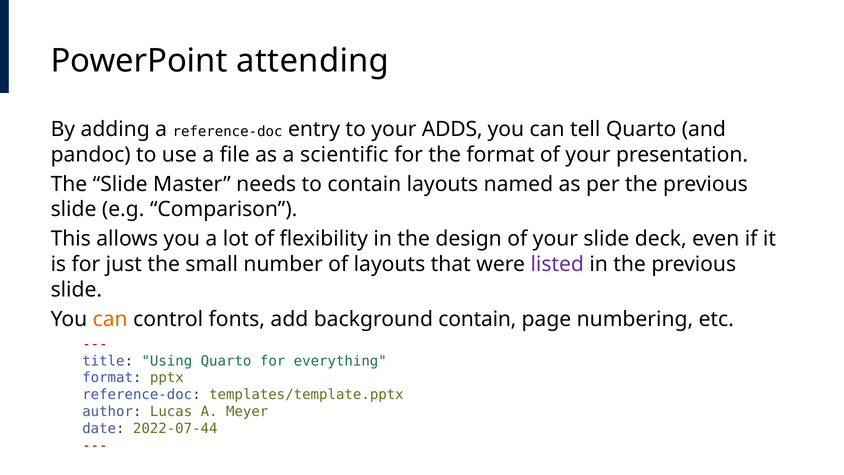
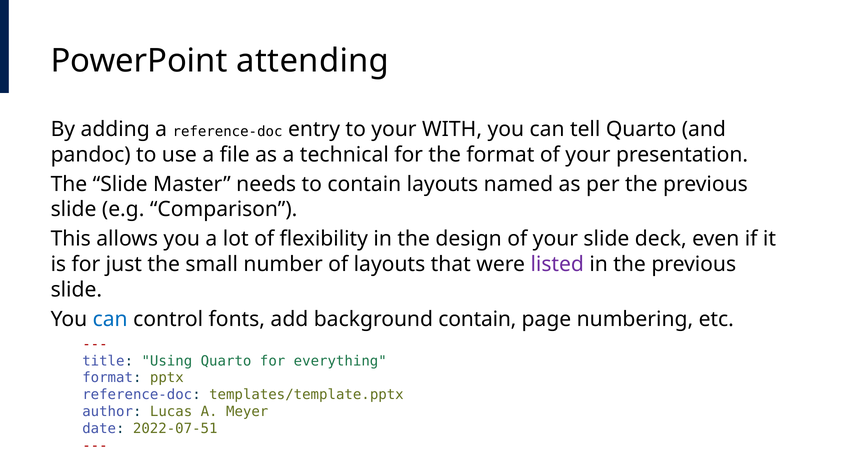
ADDS: ADDS -> WITH
scientific: scientific -> technical
can at (110, 319) colour: orange -> blue
2022-07-44: 2022-07-44 -> 2022-07-51
